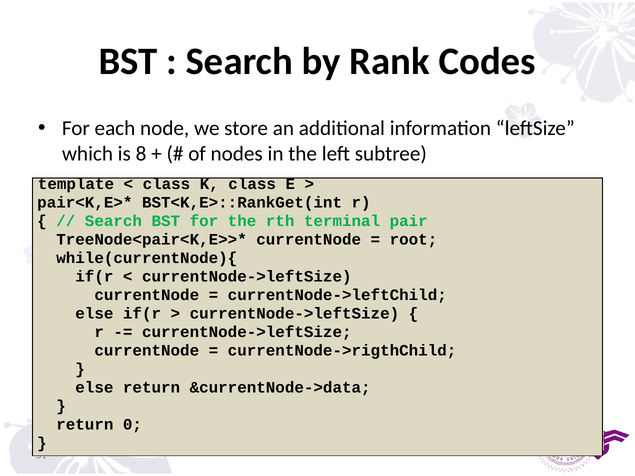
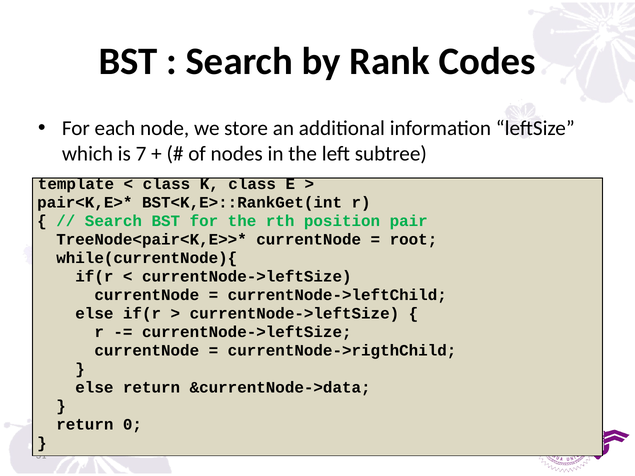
8: 8 -> 7
terminal: terminal -> position
